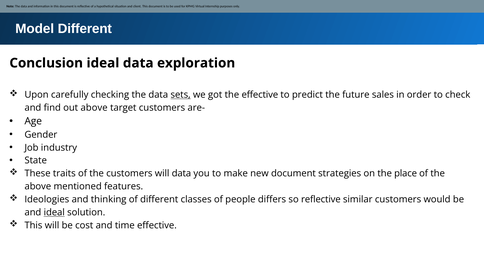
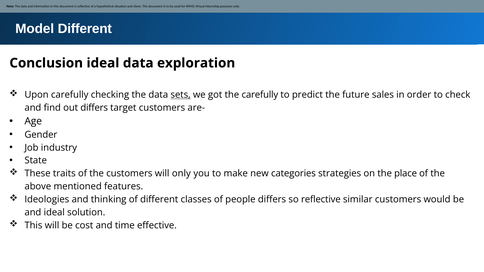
the effective: effective -> carefully
out above: above -> differs
will data: data -> only
new document: document -> categories
ideal at (54, 213) underline: present -> none
